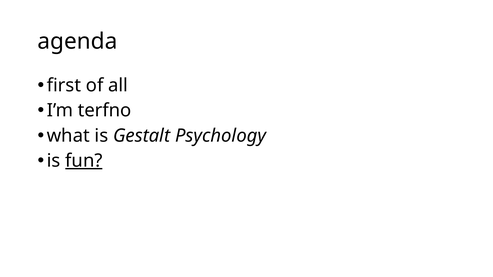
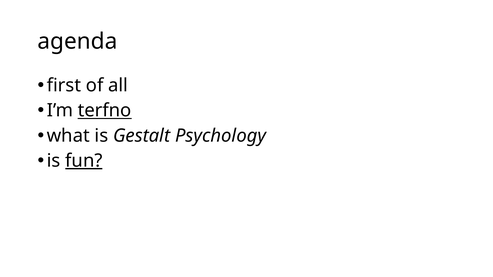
terfno underline: none -> present
